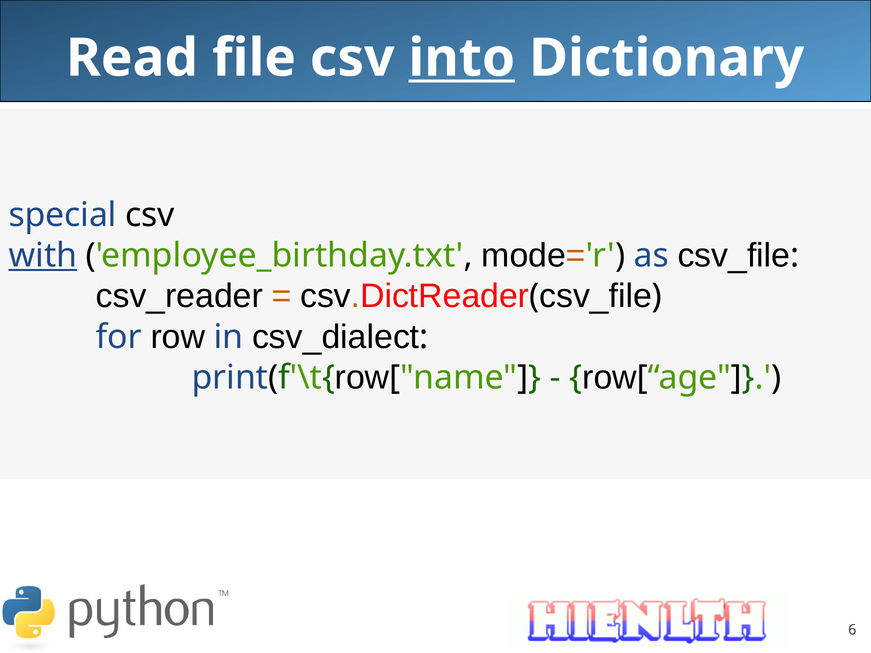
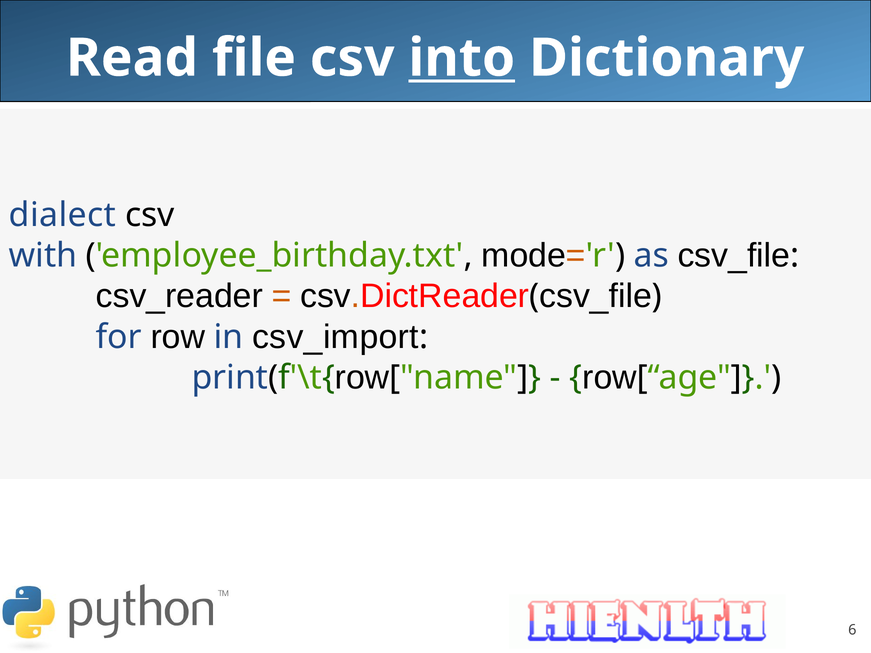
special: special -> dialect
with underline: present -> none
csv_dialect: csv_dialect -> csv_import
